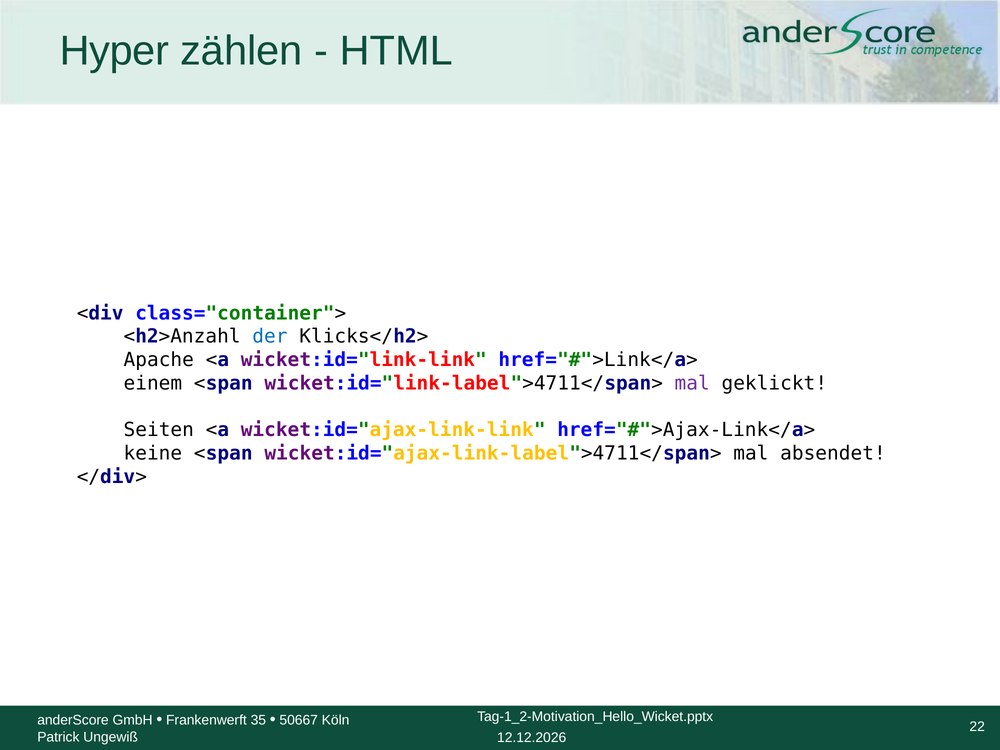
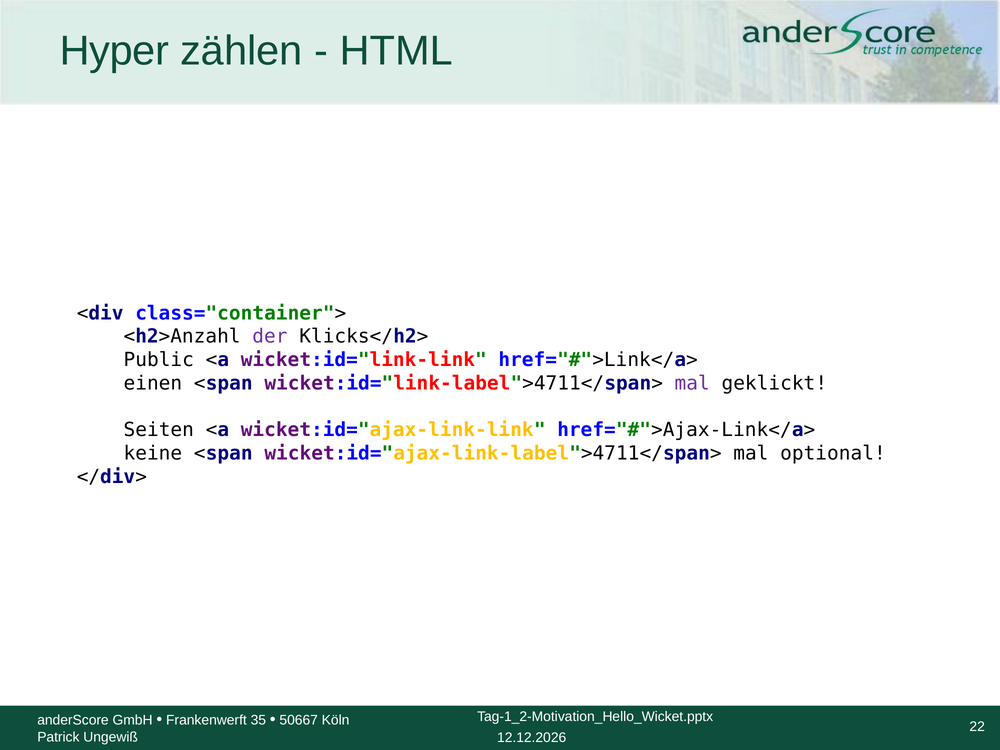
der colour: blue -> purple
Apache: Apache -> Public
einem: einem -> einen
absendet: absendet -> optional
